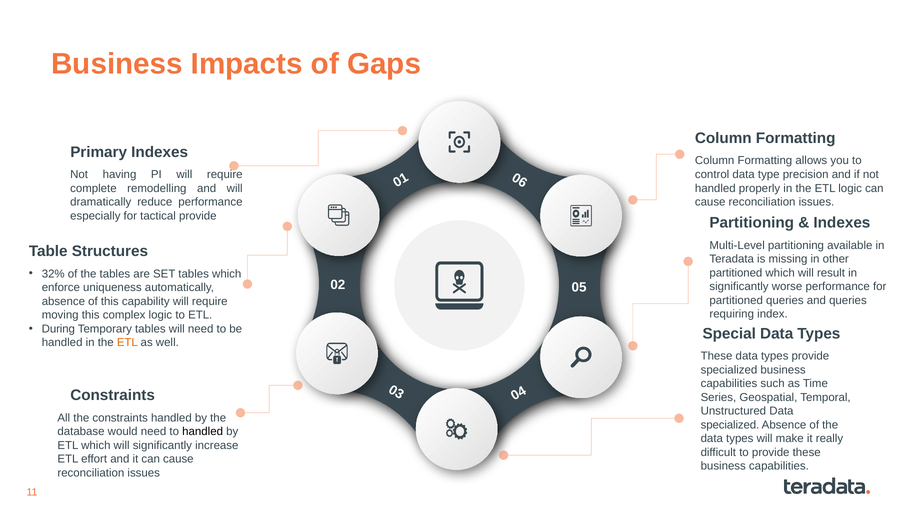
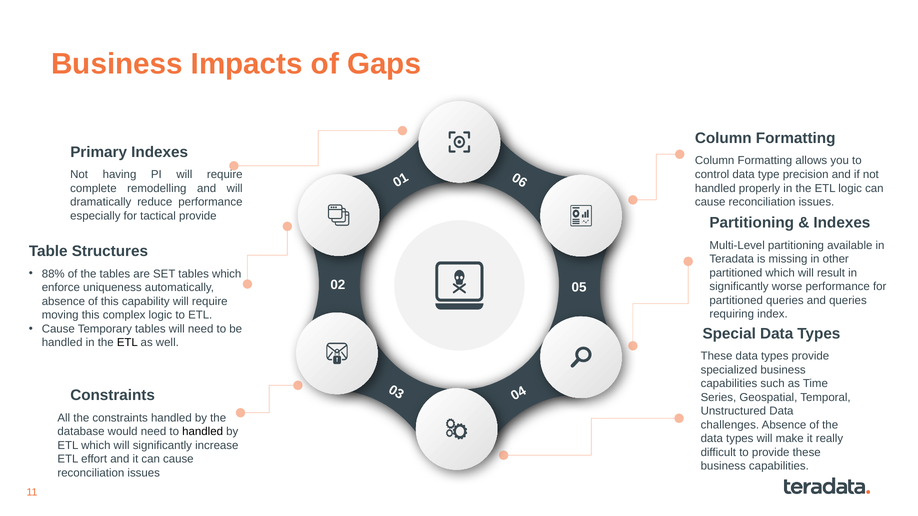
32%: 32% -> 88%
During at (58, 329): During -> Cause
ETL at (127, 343) colour: orange -> black
specialized at (730, 425): specialized -> challenges
